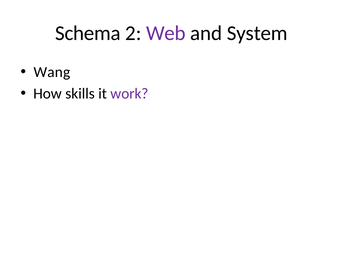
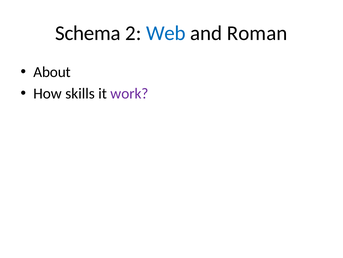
Web colour: purple -> blue
System: System -> Roman
Wang: Wang -> About
